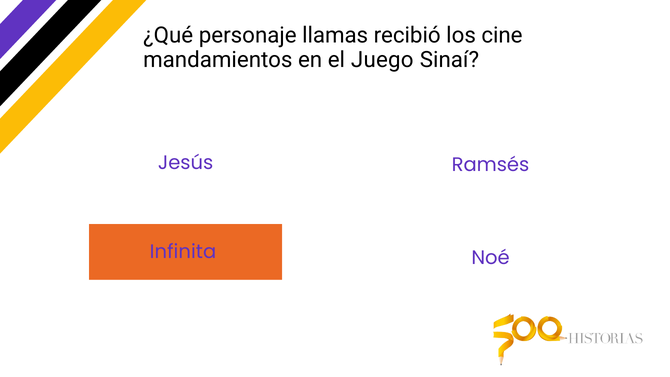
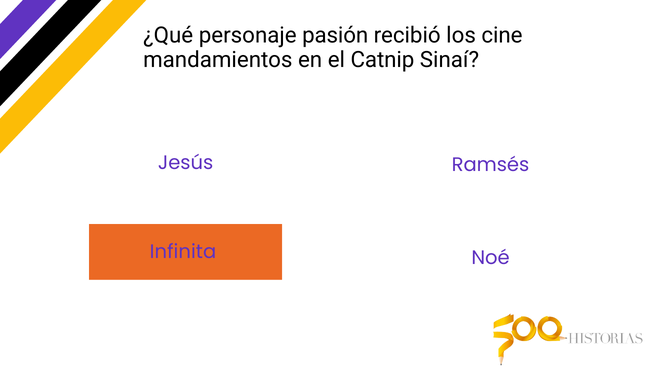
llamas: llamas -> pasión
Juego: Juego -> Catnip
